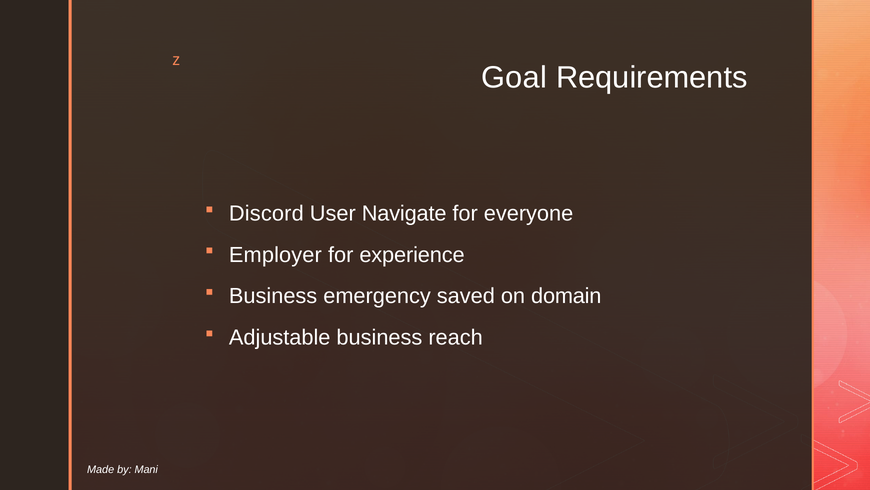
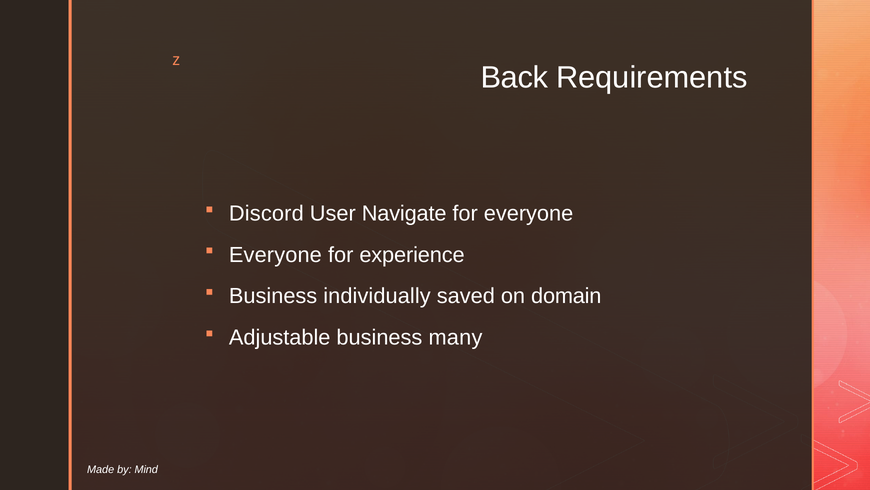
Goal: Goal -> Back
Employer at (275, 254): Employer -> Everyone
emergency: emergency -> individually
reach: reach -> many
Mani: Mani -> Mind
